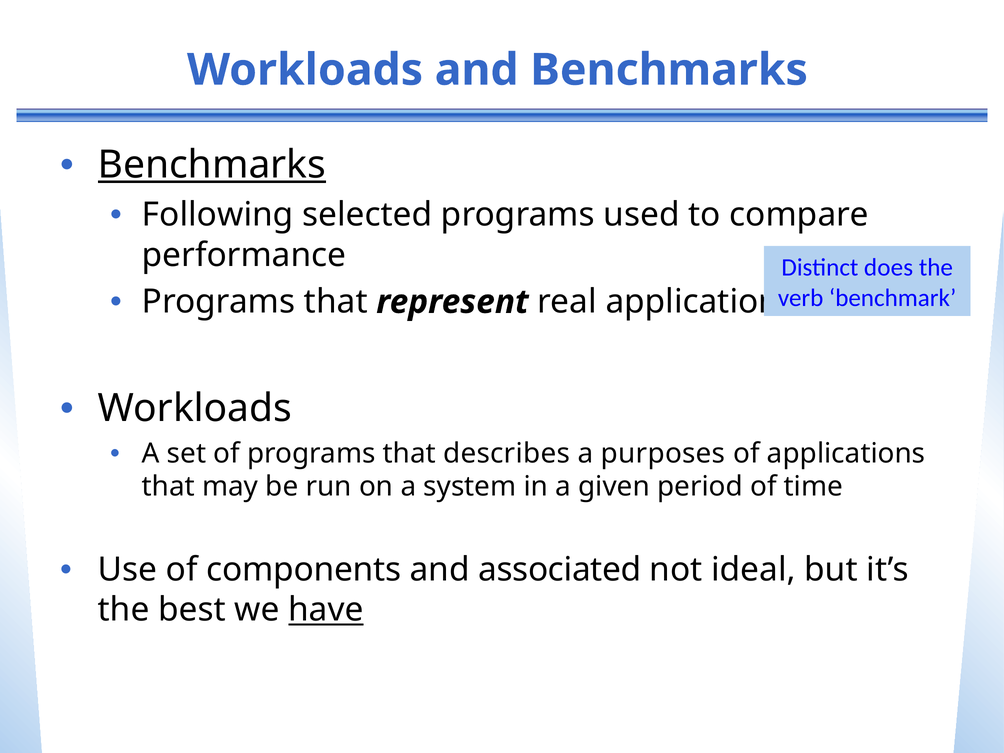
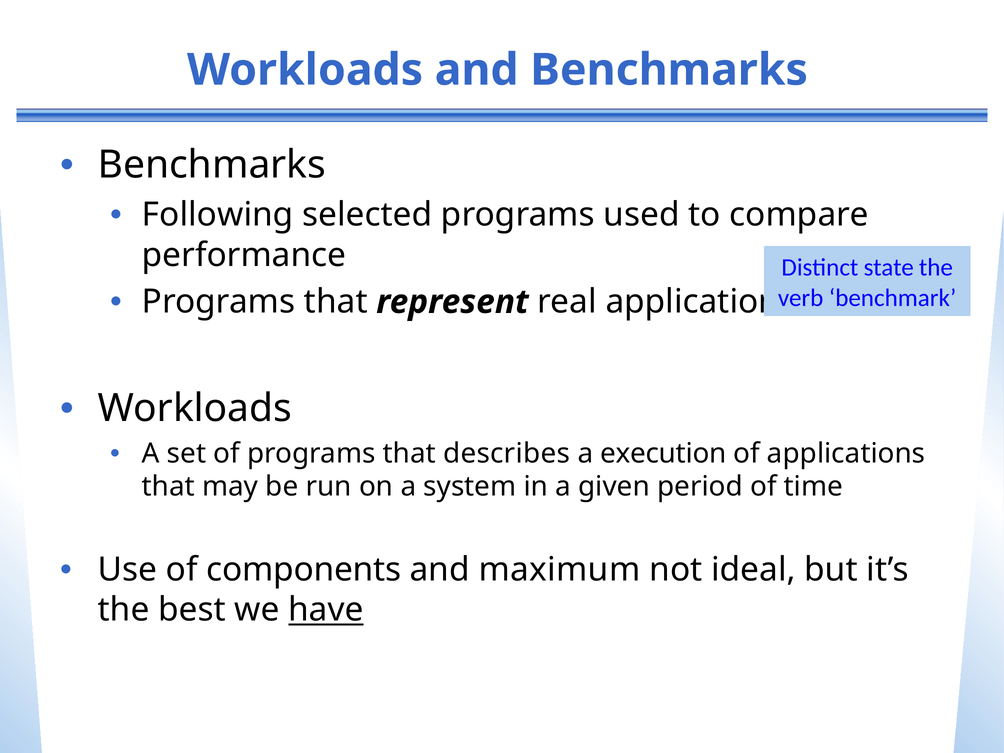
Benchmarks at (212, 165) underline: present -> none
does: does -> state
purposes: purposes -> execution
associated: associated -> maximum
